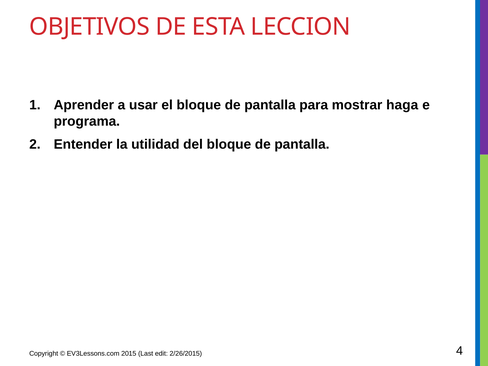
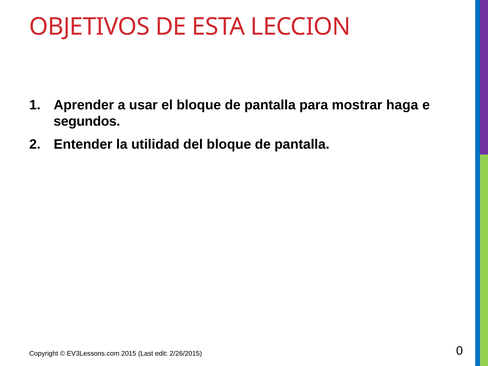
programa: programa -> segundos
4: 4 -> 0
